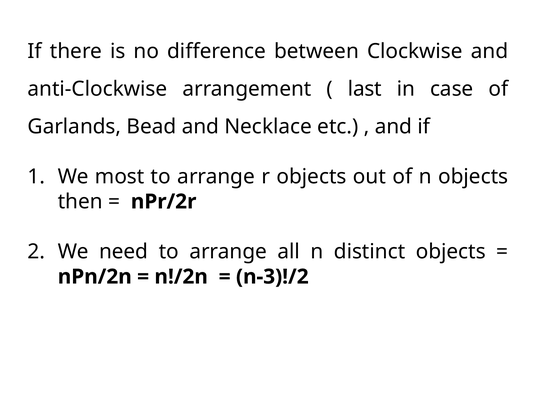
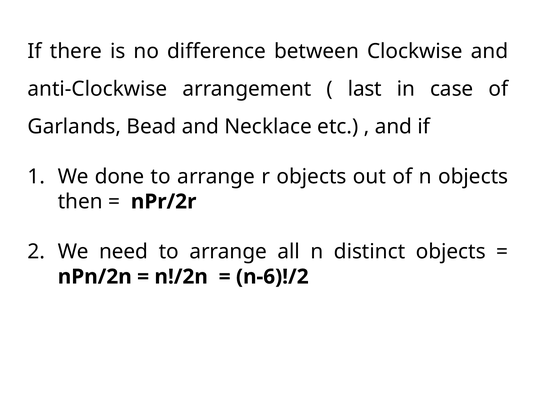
most: most -> done
n-3)!/2: n-3)!/2 -> n-6)!/2
